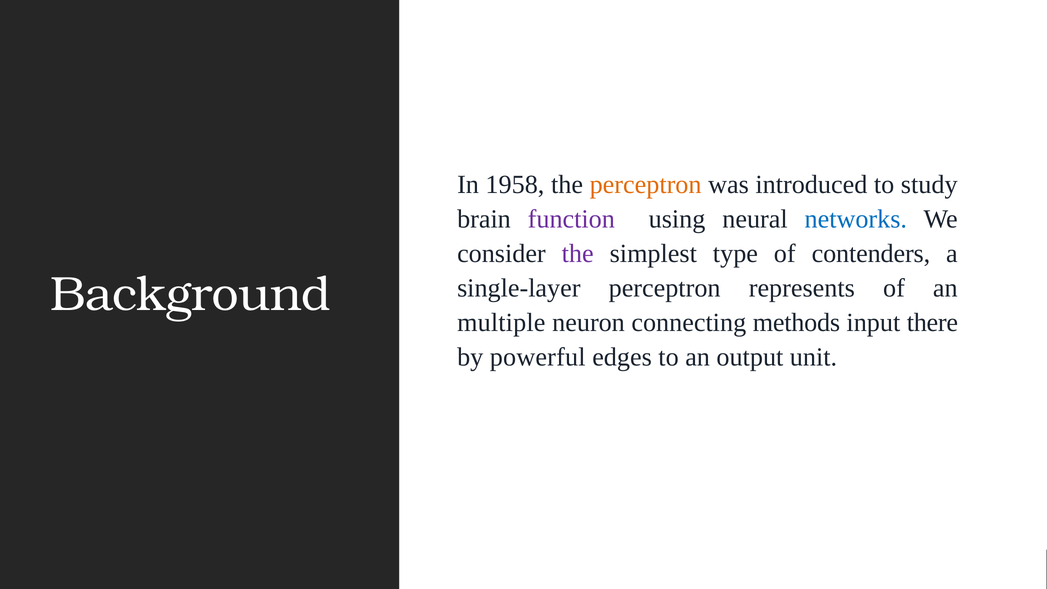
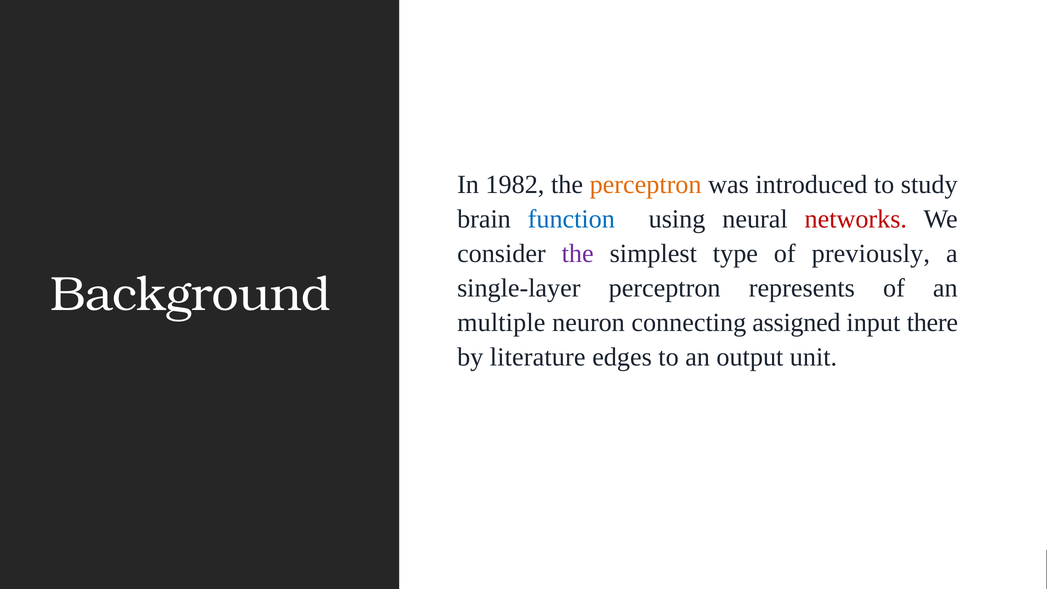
1958: 1958 -> 1982
function colour: purple -> blue
networks colour: blue -> red
contenders: contenders -> previously
methods: methods -> assigned
powerful: powerful -> literature
